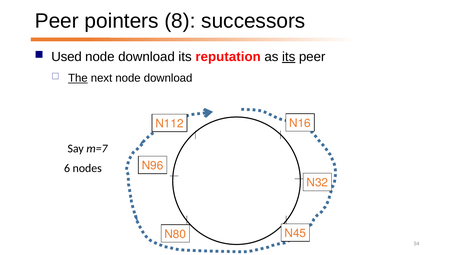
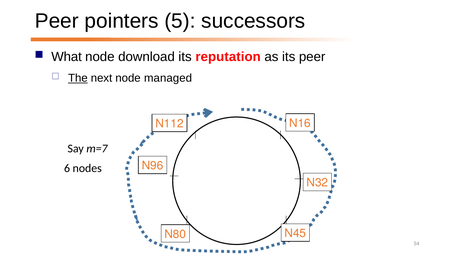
8: 8 -> 5
Used: Used -> What
its at (289, 57) underline: present -> none
next node download: download -> managed
